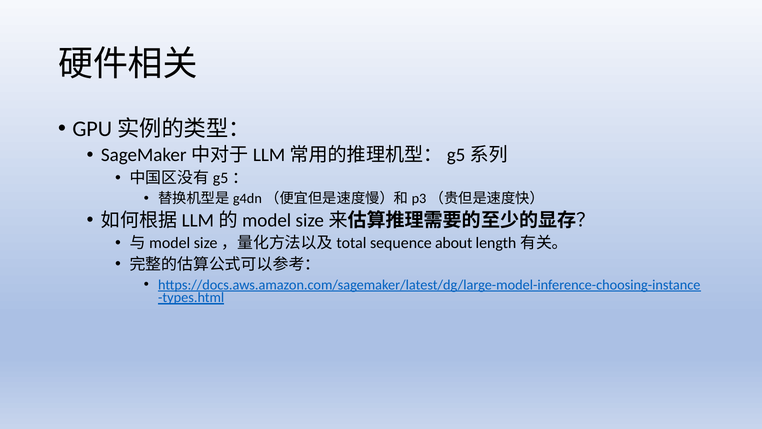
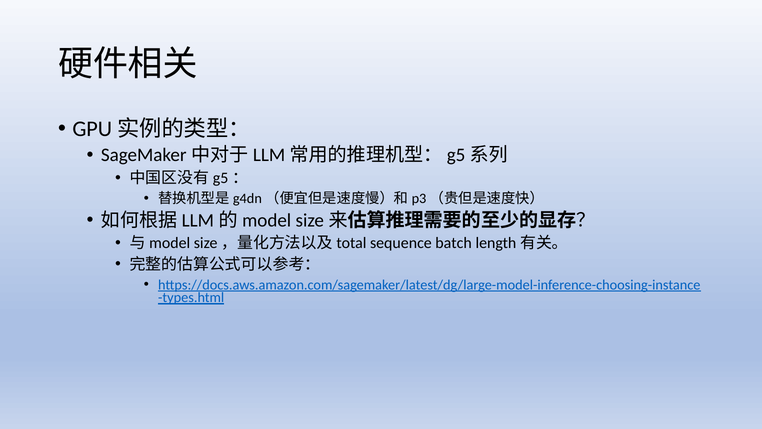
about: about -> batch
